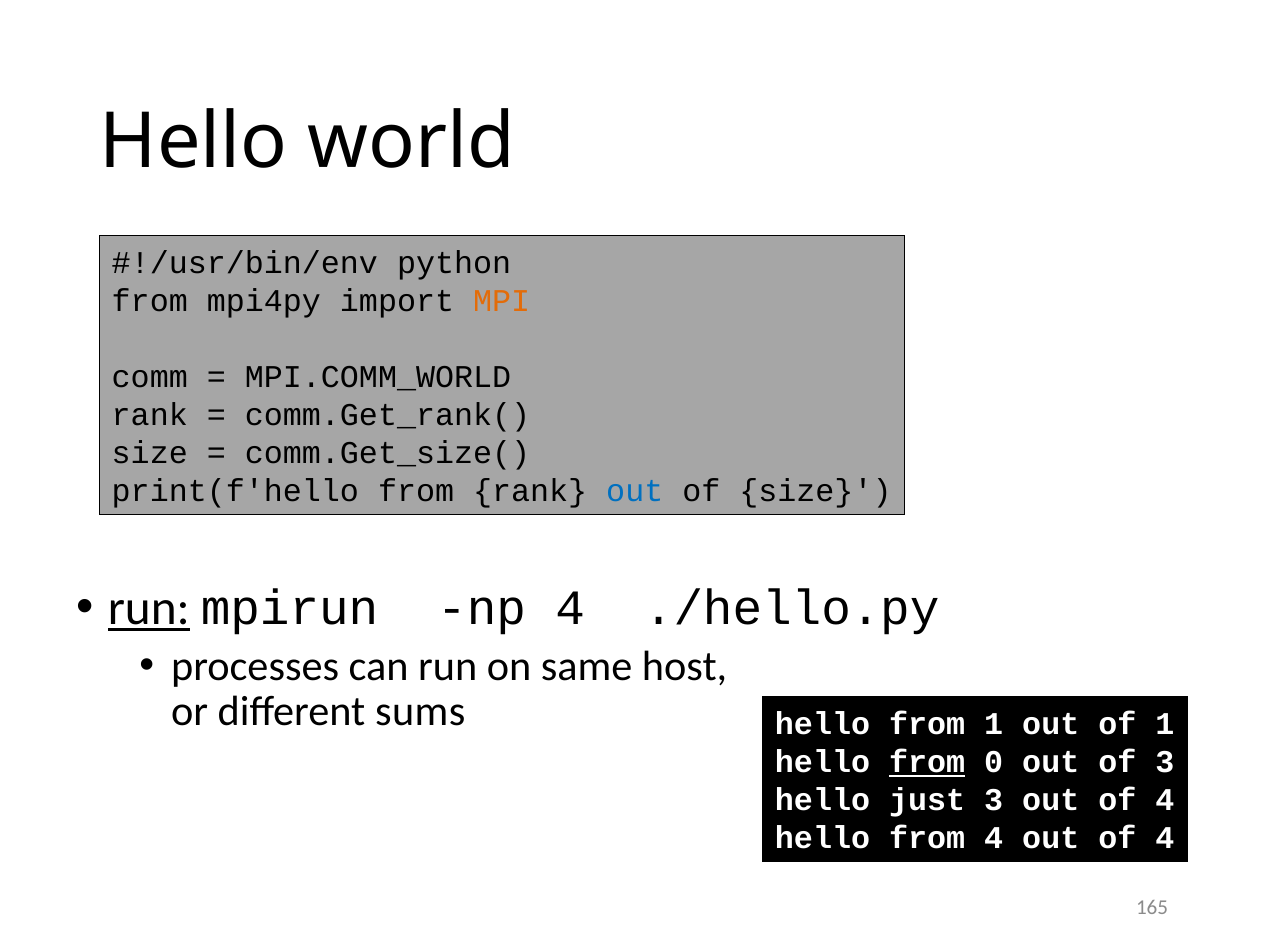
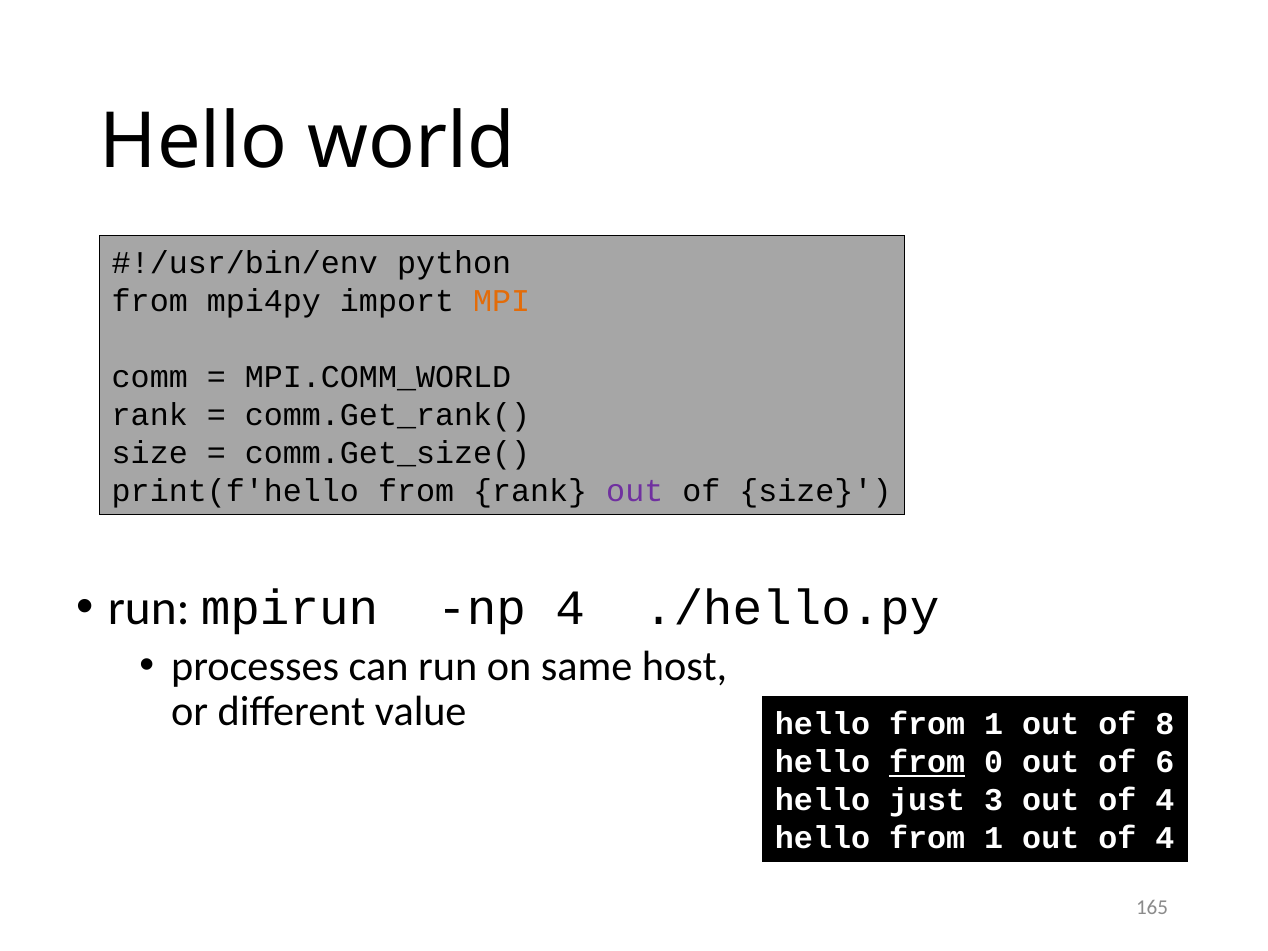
out at (635, 491) colour: blue -> purple
run at (149, 608) underline: present -> none
sums: sums -> value
of 1: 1 -> 8
of 3: 3 -> 6
4 at (994, 838): 4 -> 1
